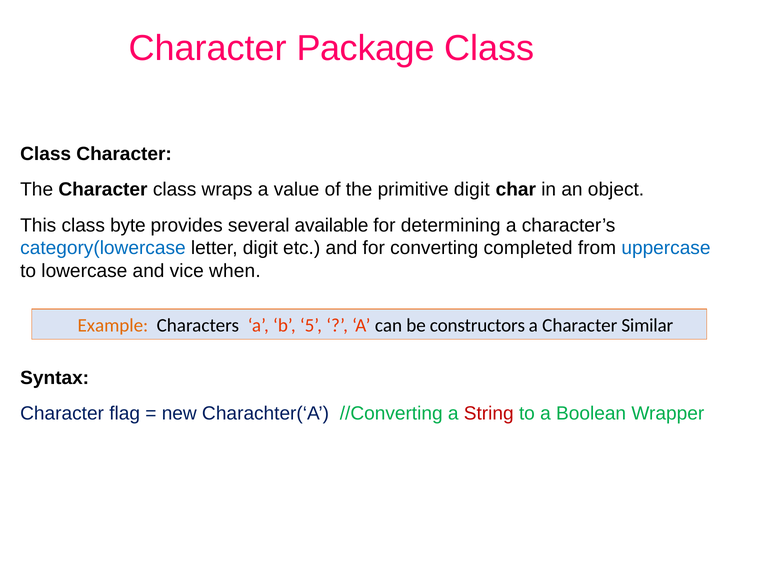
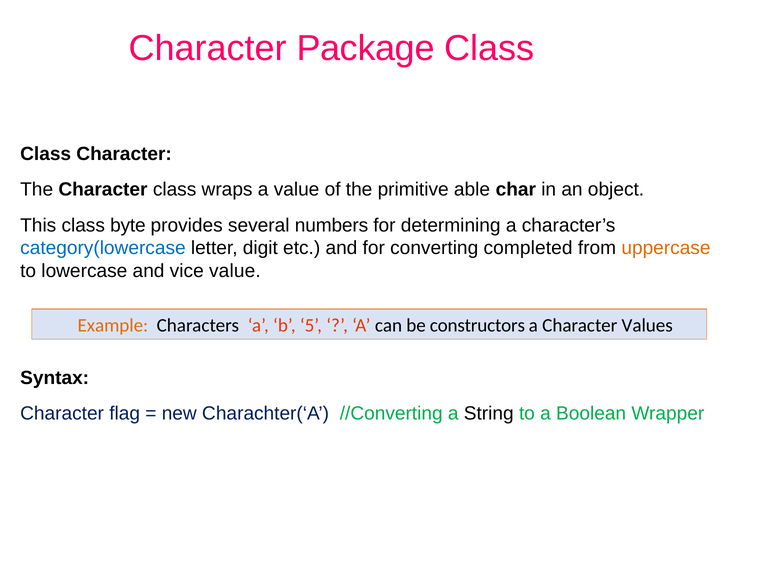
primitive digit: digit -> able
available: available -> numbers
uppercase colour: blue -> orange
vice when: when -> value
Similar: Similar -> Values
String colour: red -> black
